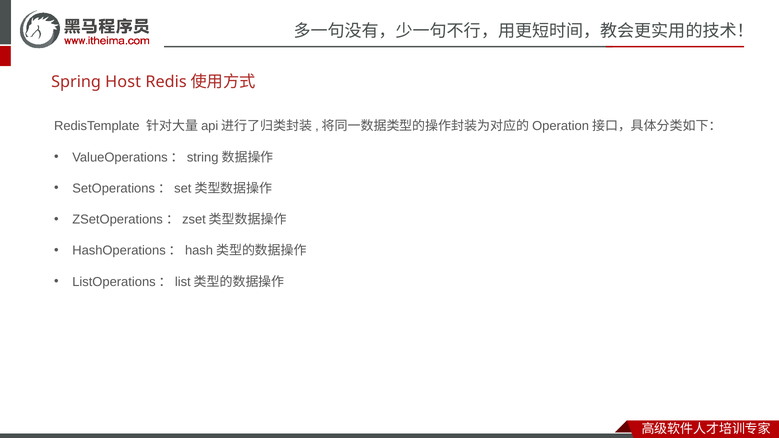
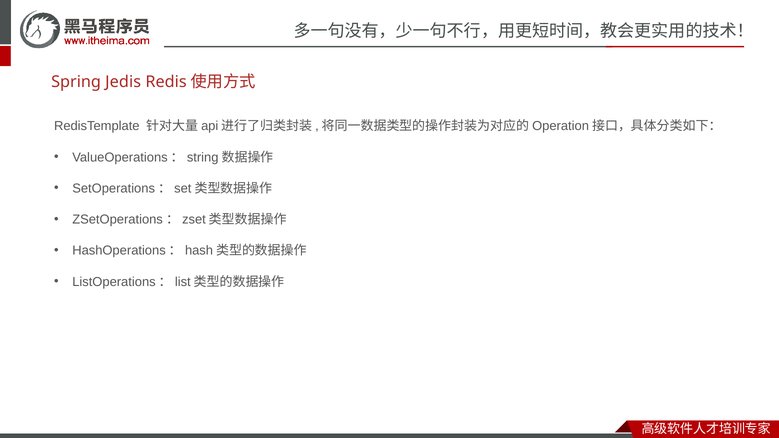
Host: Host -> Jedis
